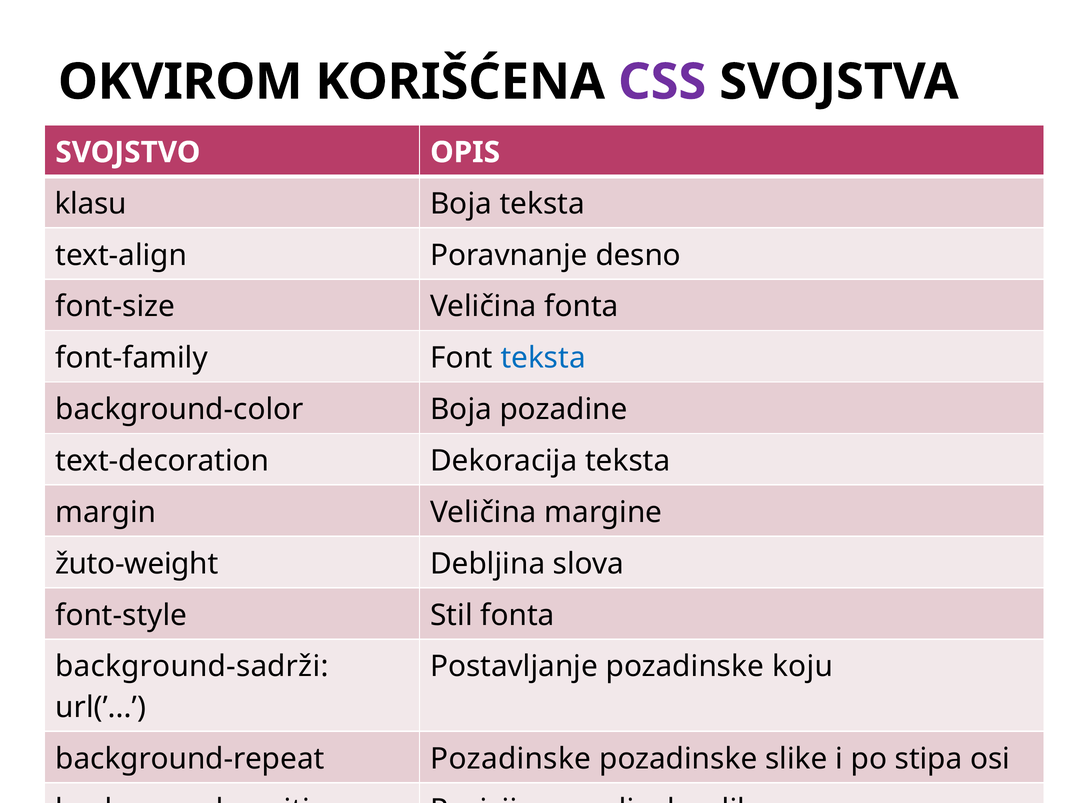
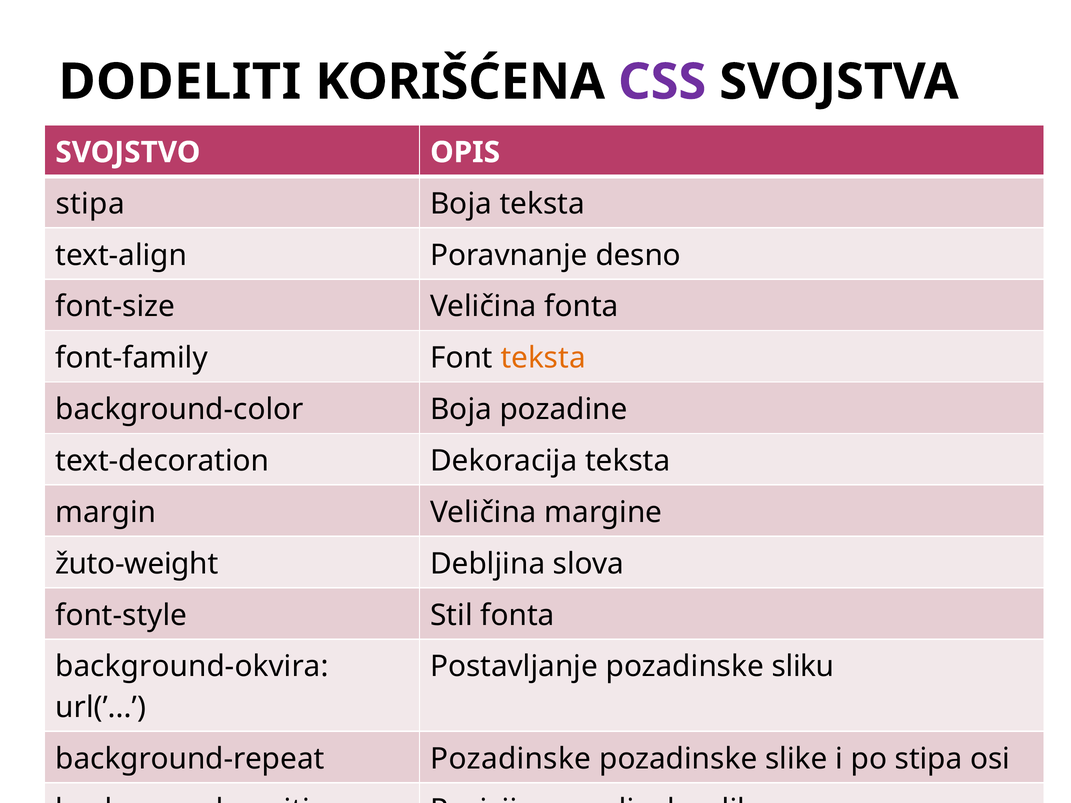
OKVIROM: OKVIROM -> DODELITI
klasu at (91, 204): klasu -> stipa
teksta at (543, 358) colour: blue -> orange
background-sadrži: background-sadrži -> background-okvira
koju: koju -> sliku
